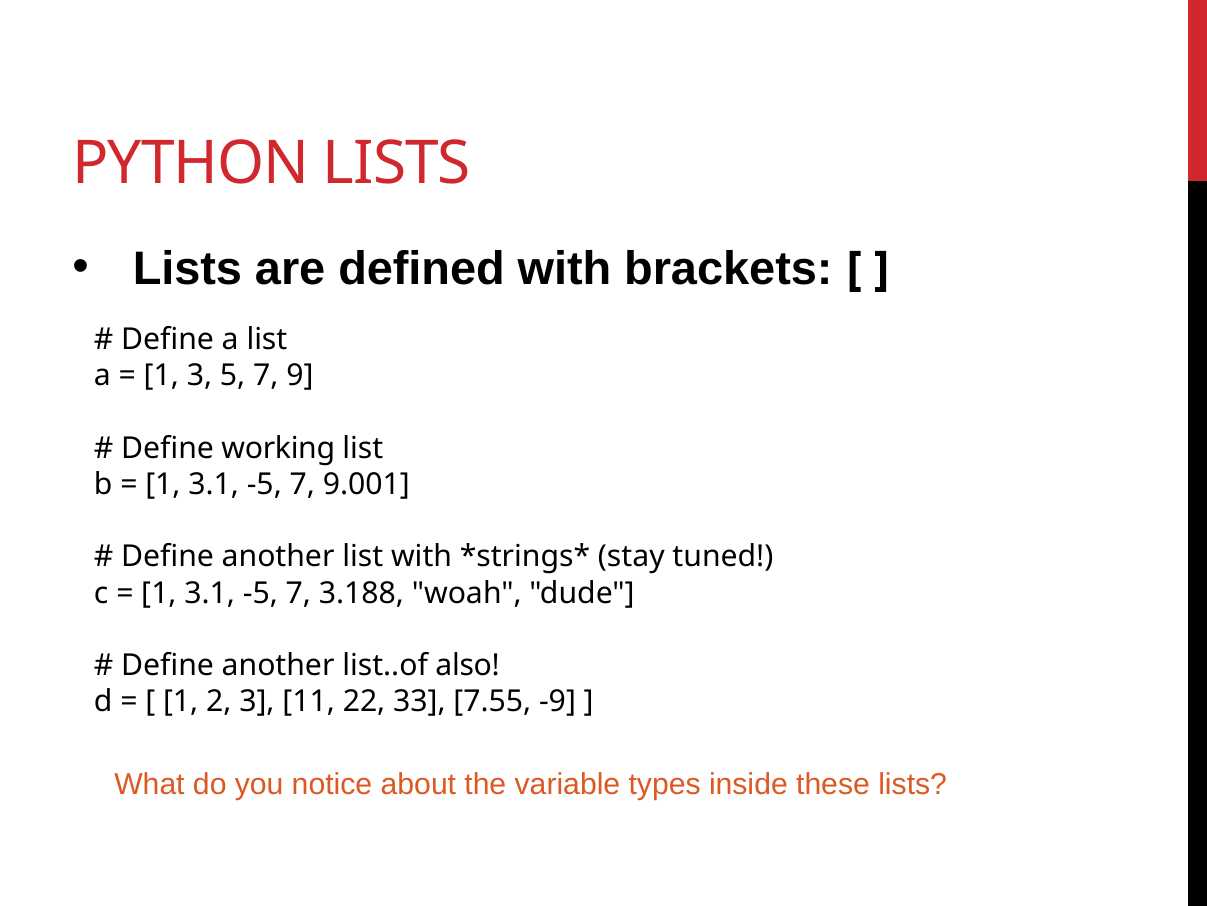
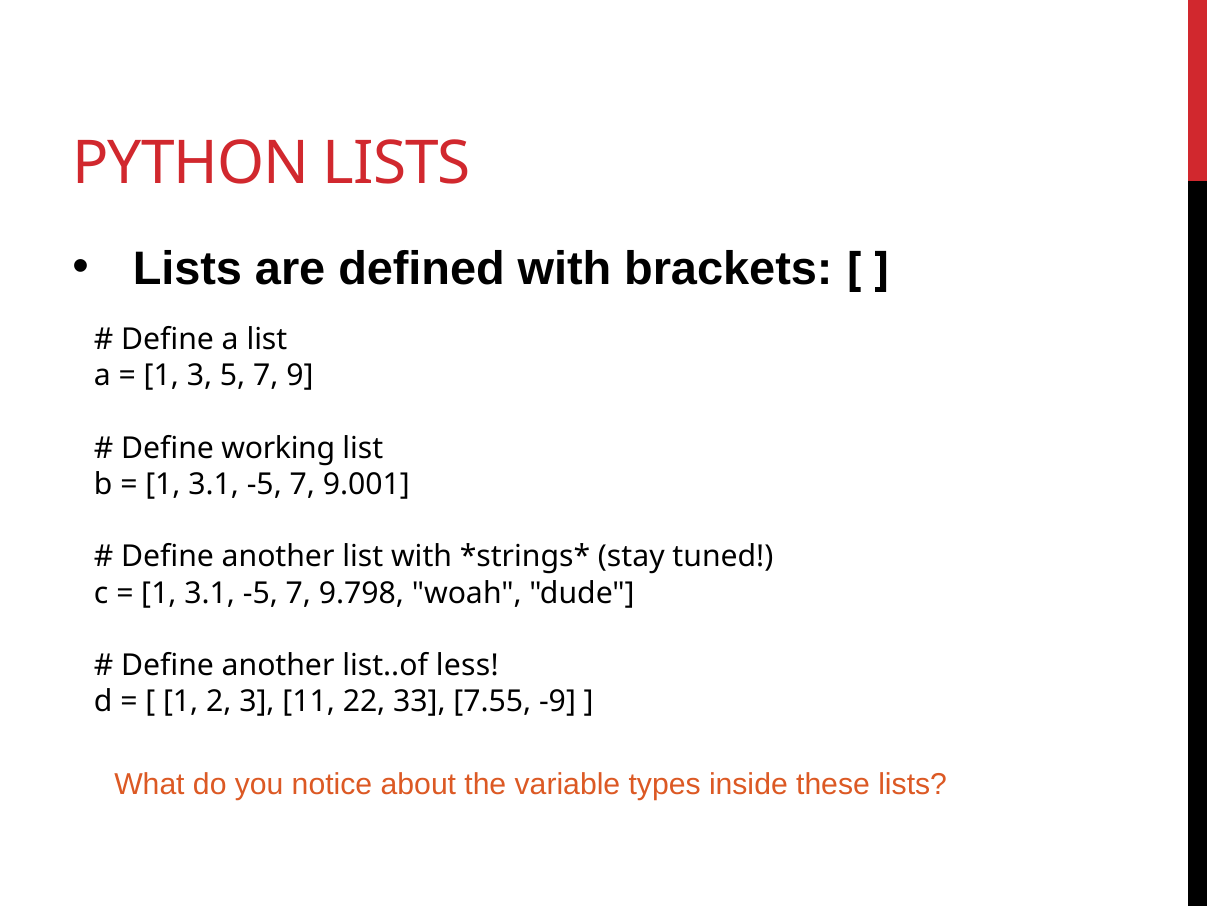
3.188: 3.188 -> 9.798
also: also -> less
